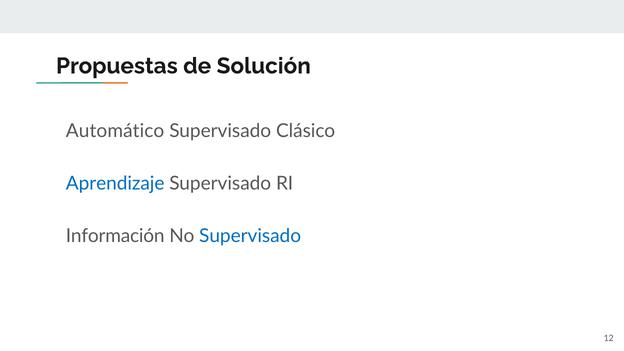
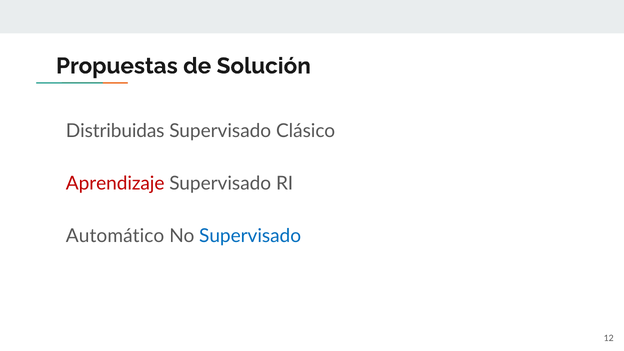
Automático: Automático -> Distribuidas
Aprendizaje colour: blue -> red
Información: Información -> Automático
